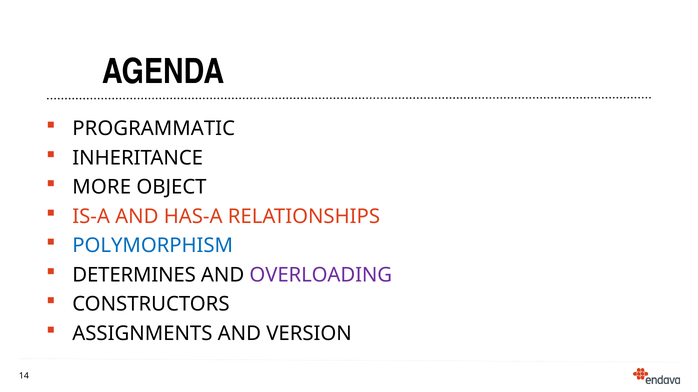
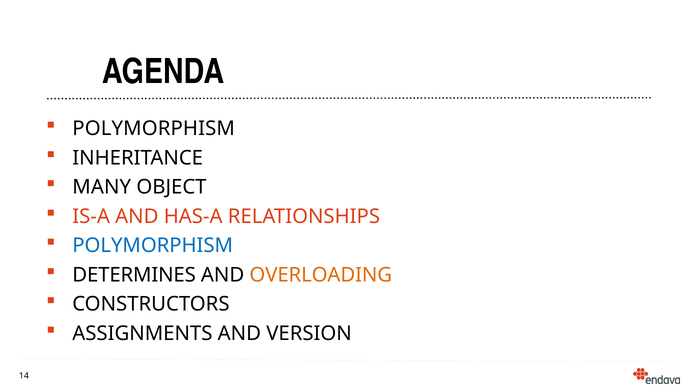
PROGRAMMATIC at (154, 129): PROGRAMMATIC -> POLYMORPHISM
MORE: MORE -> MANY
OVERLOADING colour: purple -> orange
